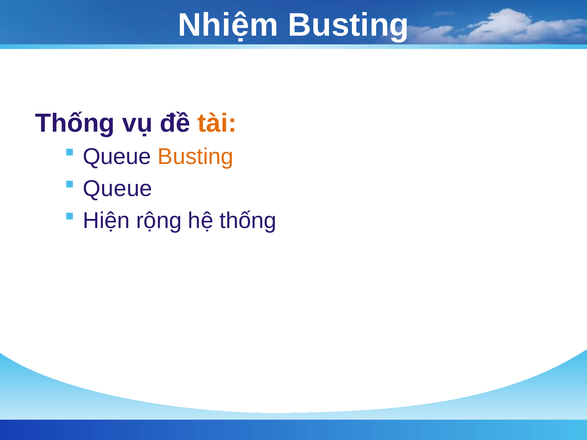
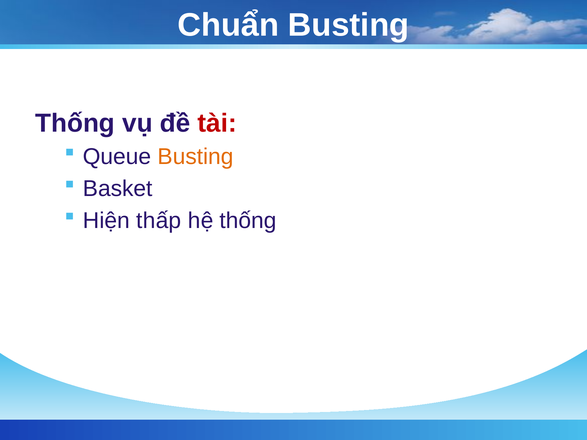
Nhiệm: Nhiệm -> Chuẩn
tài colour: orange -> red
Queue at (118, 189): Queue -> Basket
rộng: rộng -> thấp
